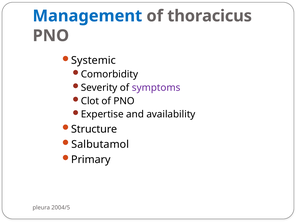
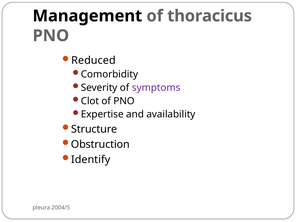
Management colour: blue -> black
Systemic: Systemic -> Reduced
Salbutamol: Salbutamol -> Obstruction
Primary: Primary -> Identify
